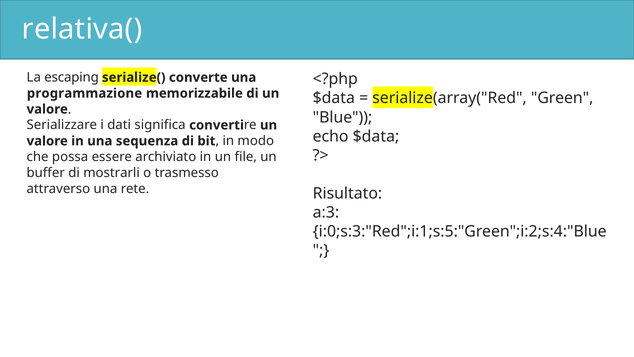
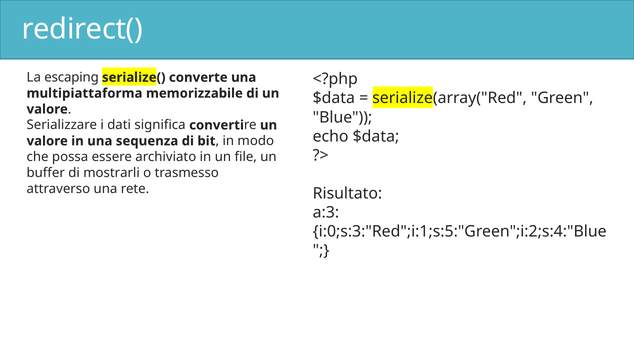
relativa(: relativa( -> redirect(
programmazione: programmazione -> multipiattaforma
